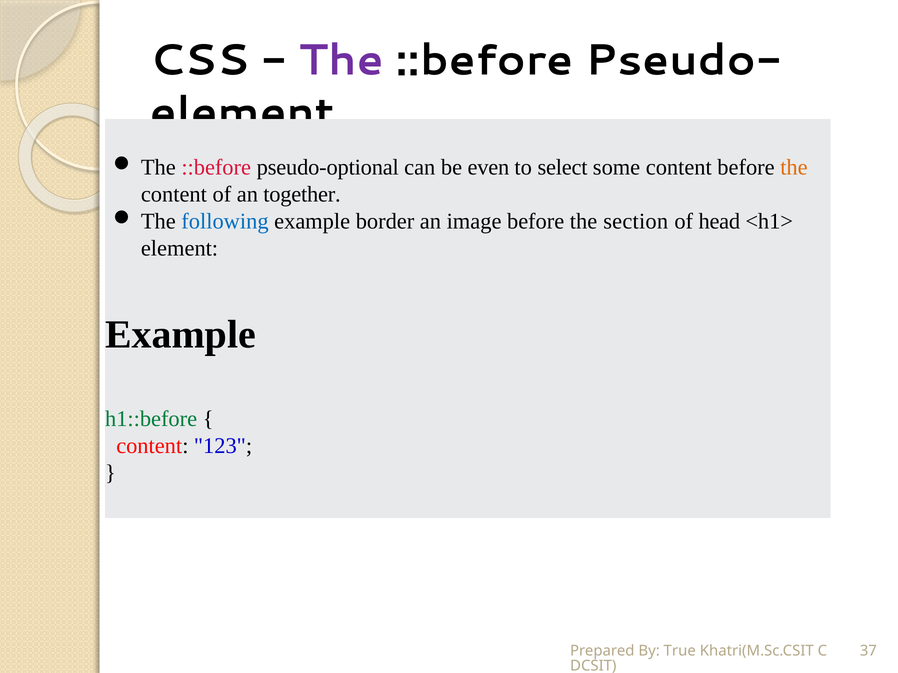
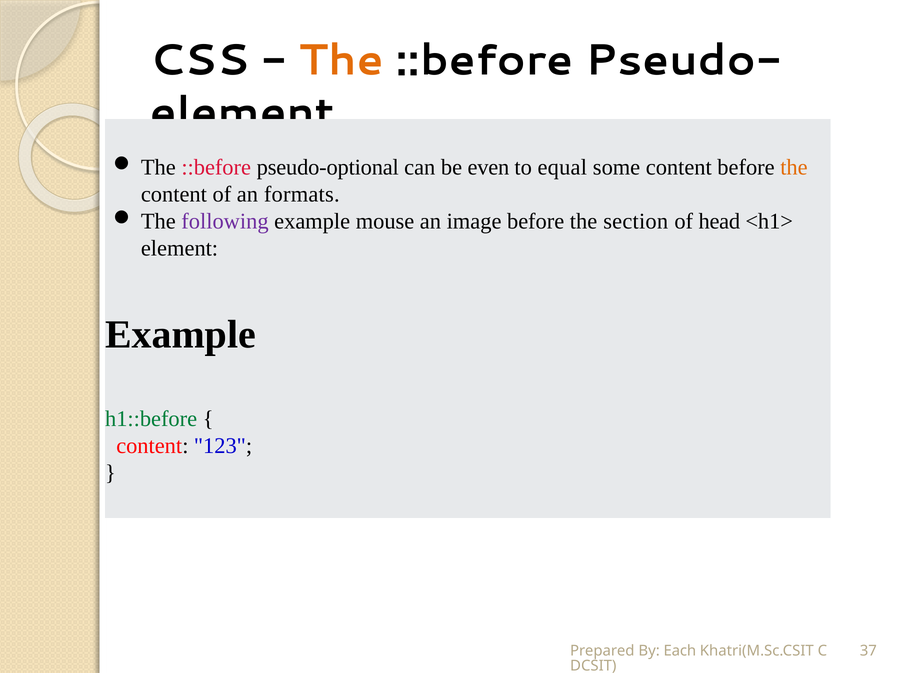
The at (341, 61) colour: purple -> orange
select: select -> equal
together: together -> formats
following colour: blue -> purple
border: border -> mouse
True: True -> Each
